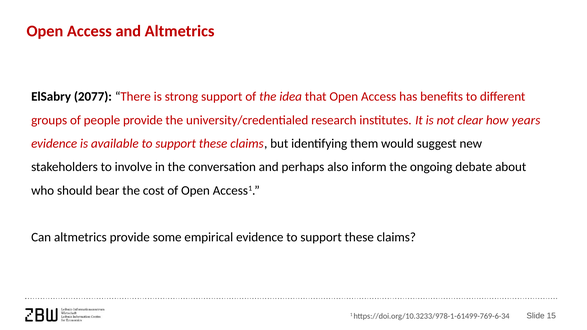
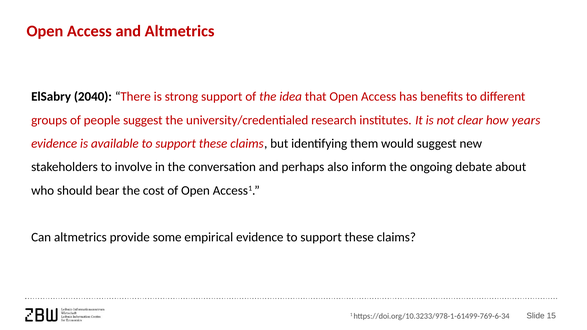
2077: 2077 -> 2040
people provide: provide -> suggest
